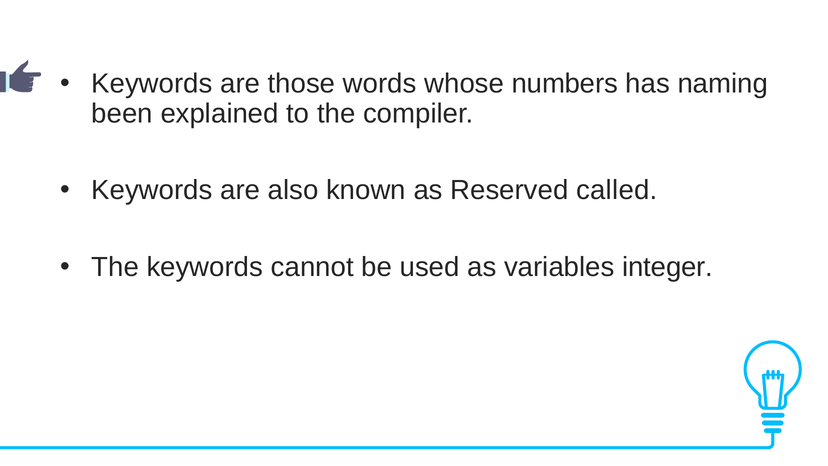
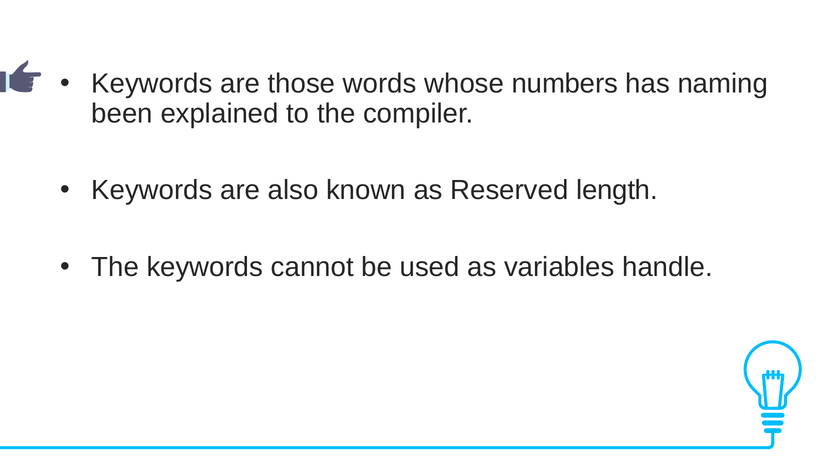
called: called -> length
integer: integer -> handle
